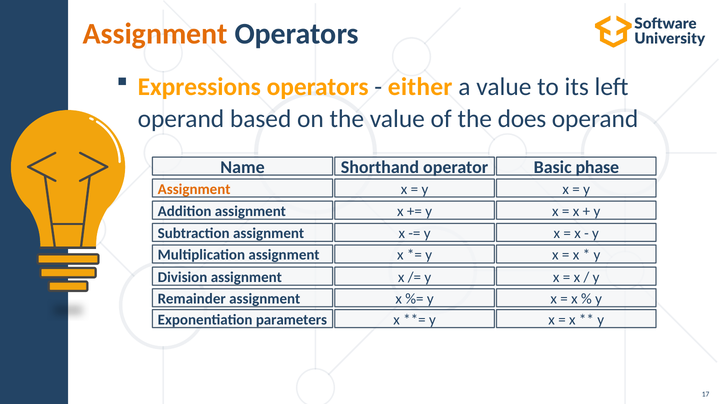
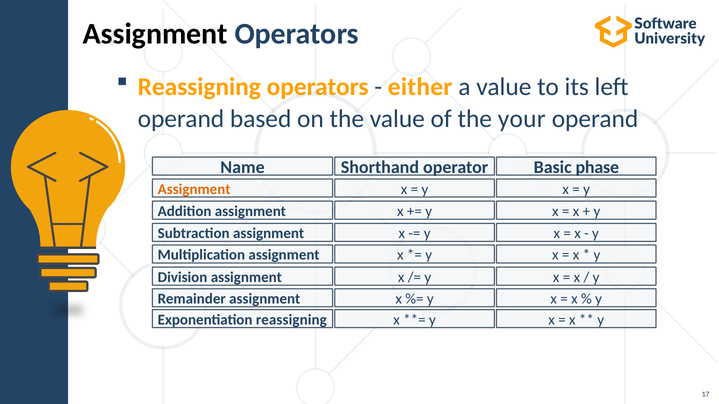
Assignment at (155, 34) colour: orange -> black
Expressions at (199, 87): Expressions -> Reassigning
does: does -> your
Exponentiation parameters: parameters -> reassigning
